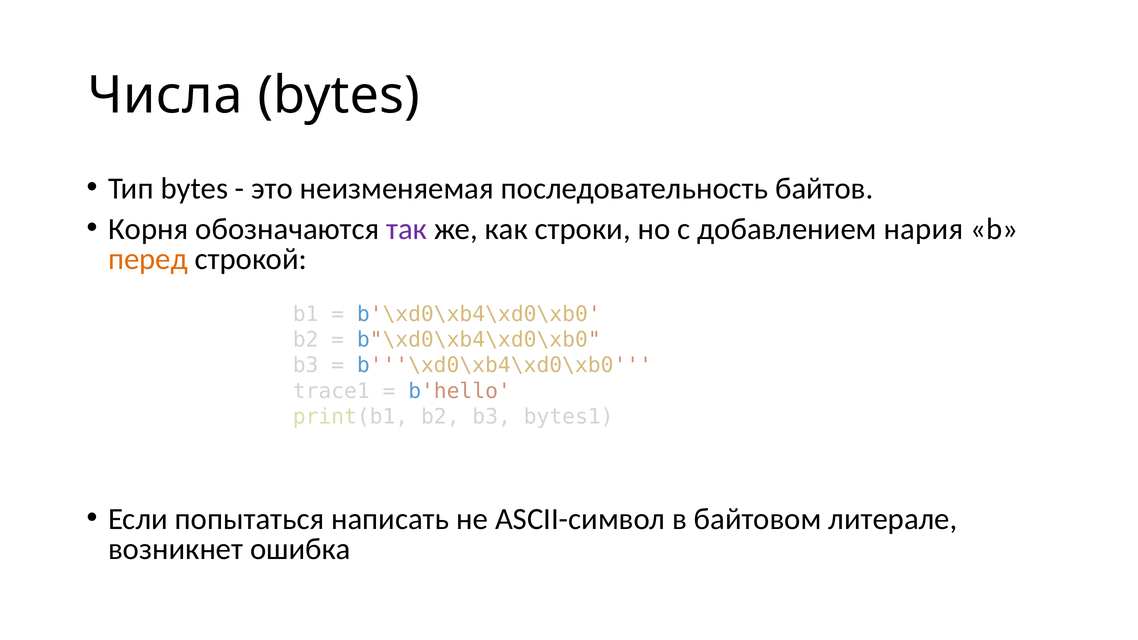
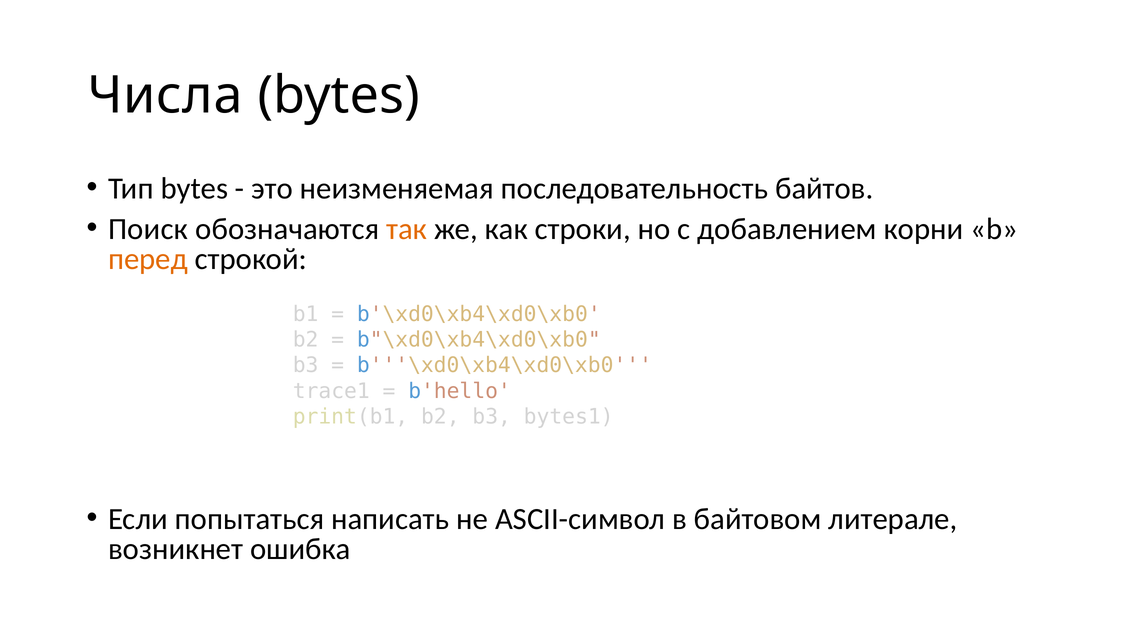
Корня: Корня -> Поиск
так colour: purple -> orange
нария: нария -> корни
